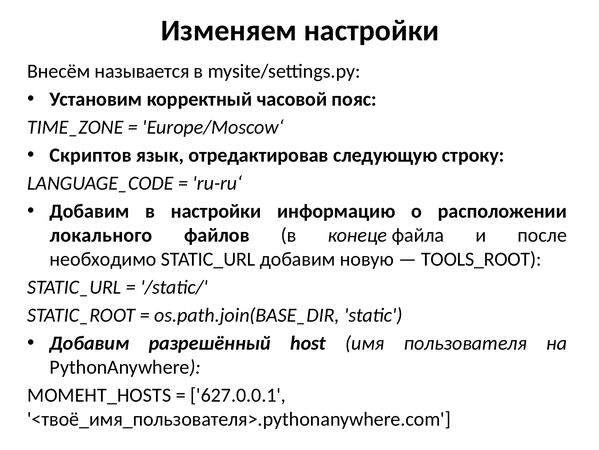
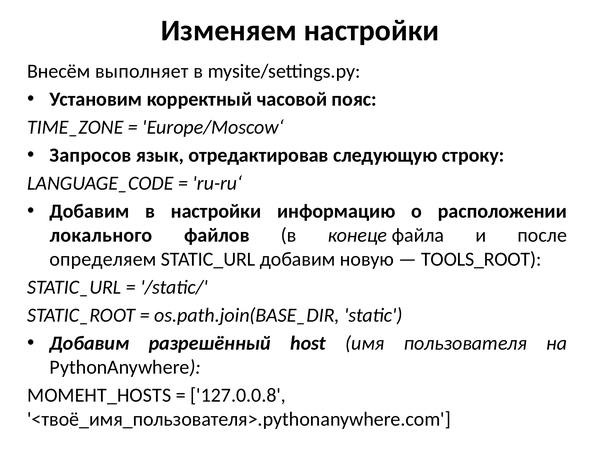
называется: называется -> выполняет
Скриптов: Скриптов -> Запросов
необходимо: необходимо -> определяем
627.0.0.1: 627.0.0.1 -> 127.0.0.8
